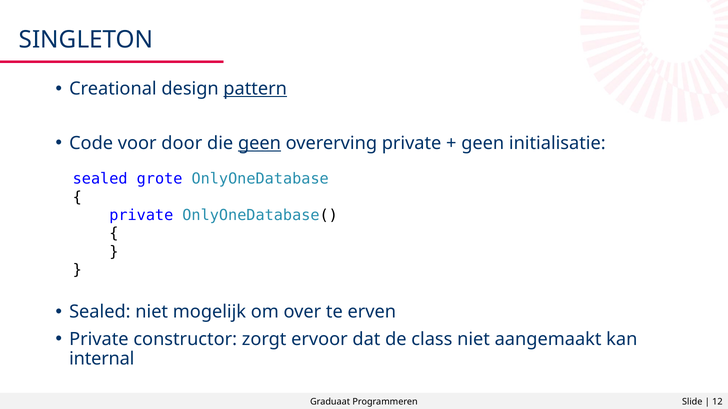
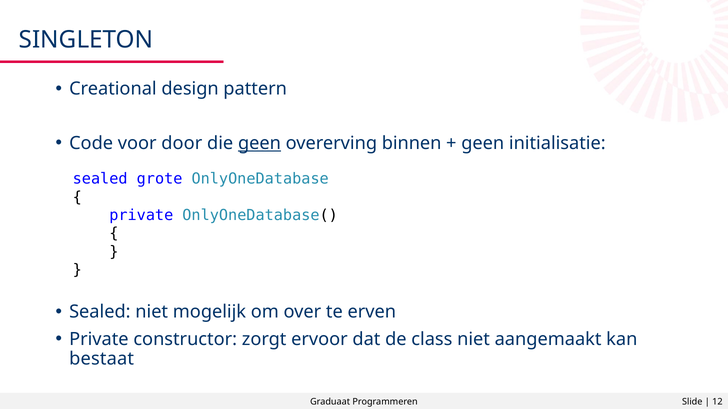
pattern underline: present -> none
overerving private: private -> binnen
internal: internal -> bestaat
